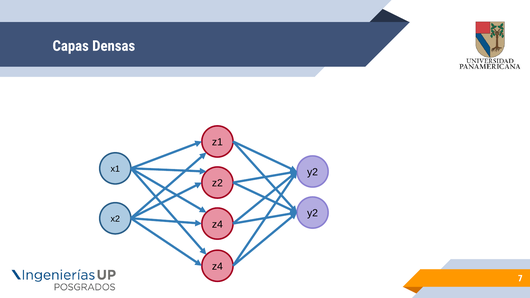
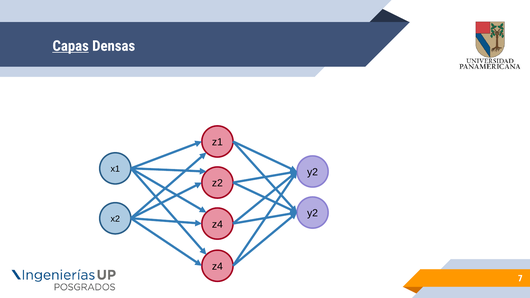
Capas underline: none -> present
